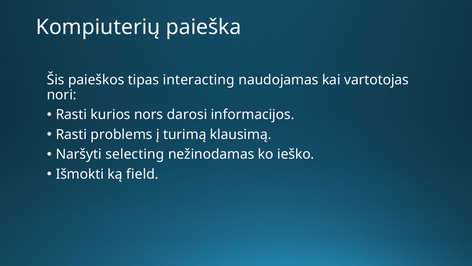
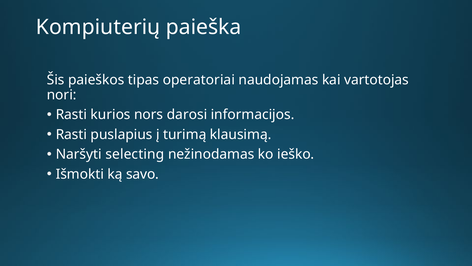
interacting: interacting -> operatoriai
problems: problems -> puslapius
field: field -> savo
